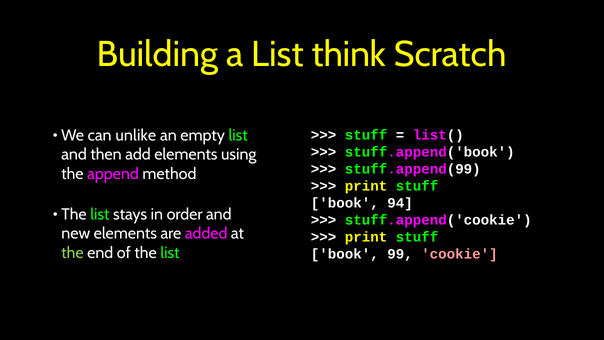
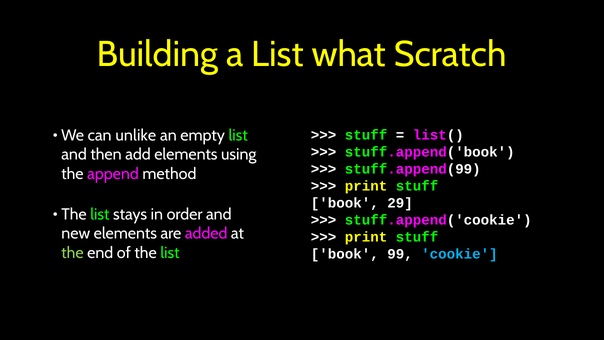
think: think -> what
94: 94 -> 29
cookie colour: pink -> light blue
